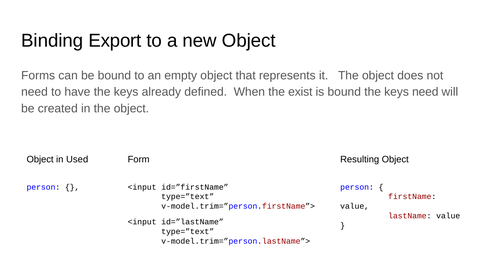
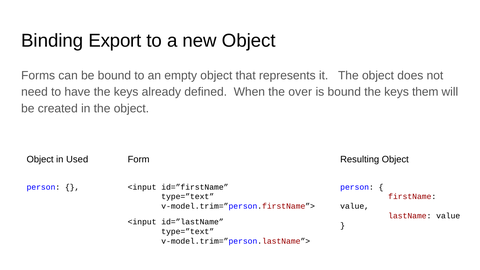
exist: exist -> over
keys need: need -> them
